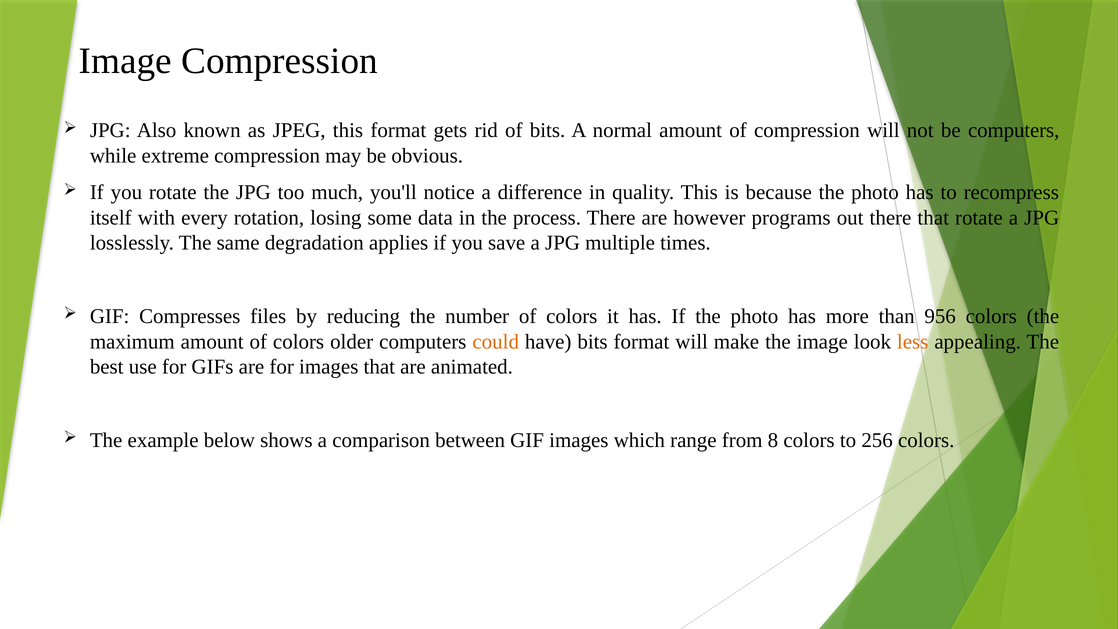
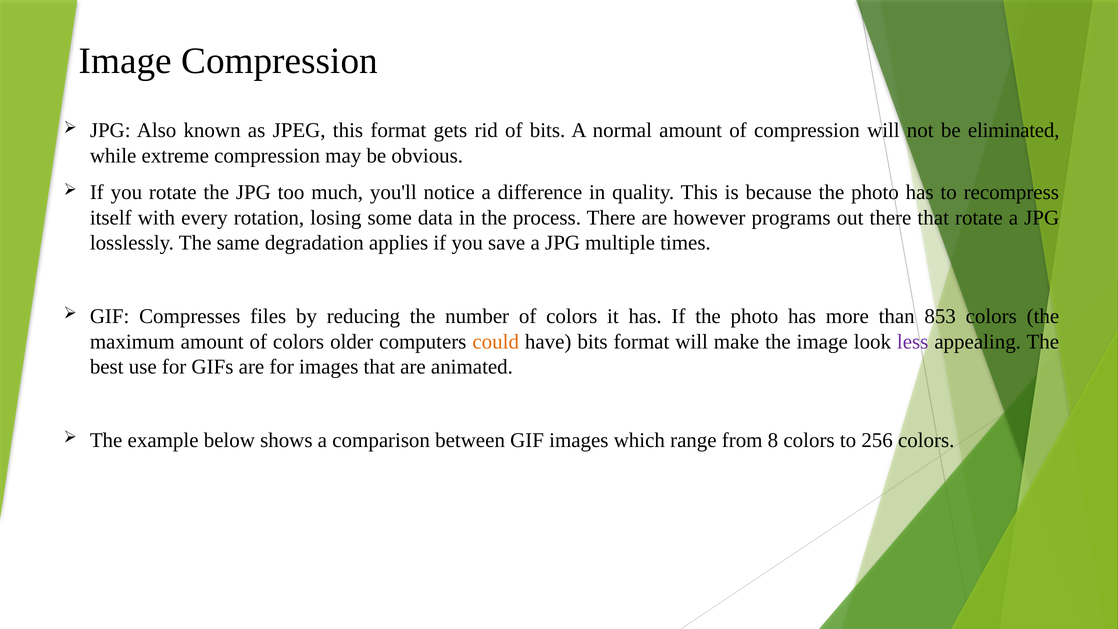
be computers: computers -> eliminated
956: 956 -> 853
less colour: orange -> purple
